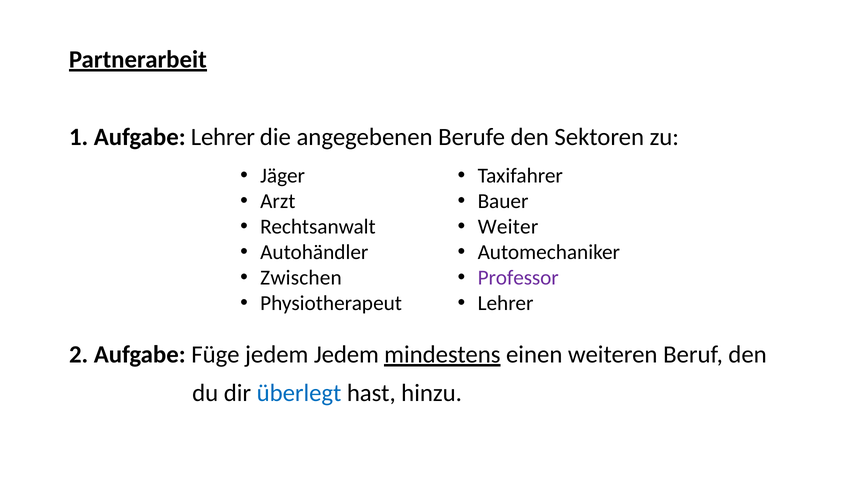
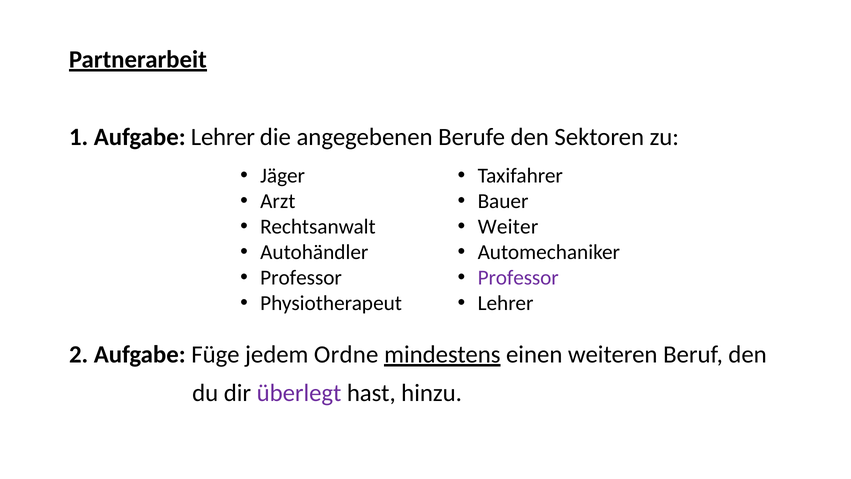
Zwischen at (301, 278): Zwischen -> Professor
jedem Jedem: Jedem -> Ordne
überlegt colour: blue -> purple
